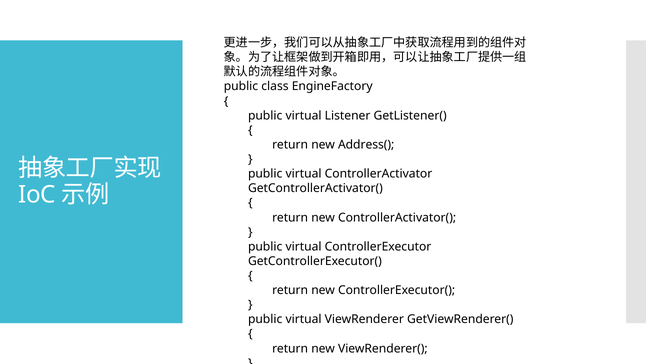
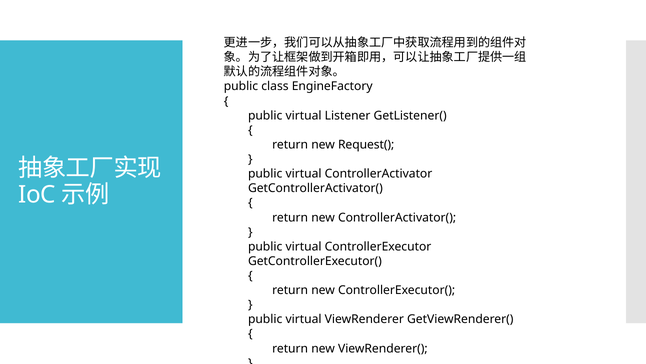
Address(: Address( -> Request(
